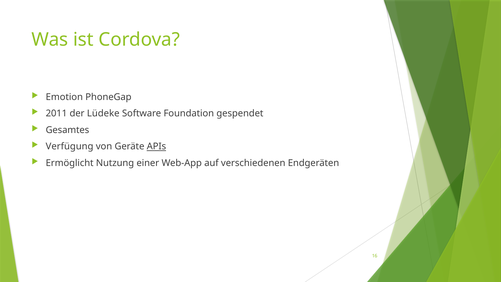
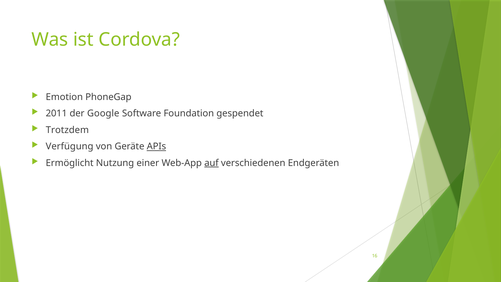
Lüdeke: Lüdeke -> Google
Gesamtes: Gesamtes -> Trotzdem
auf underline: none -> present
